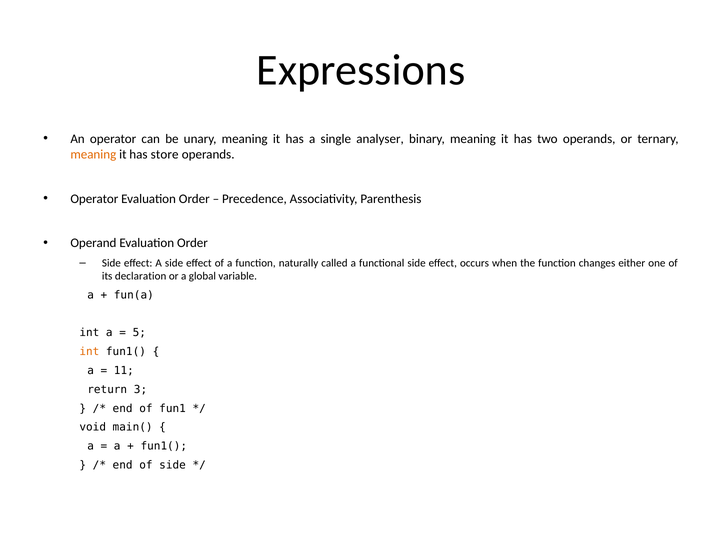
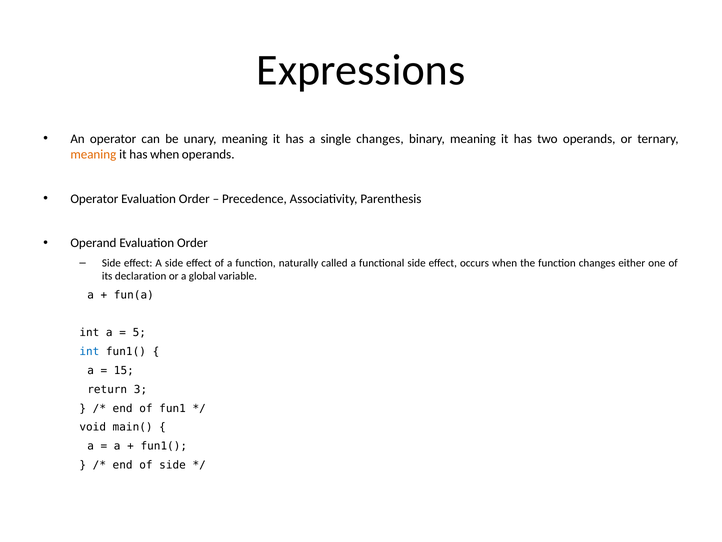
single analyser: analyser -> changes
has store: store -> when
int at (89, 351) colour: orange -> blue
11: 11 -> 15
